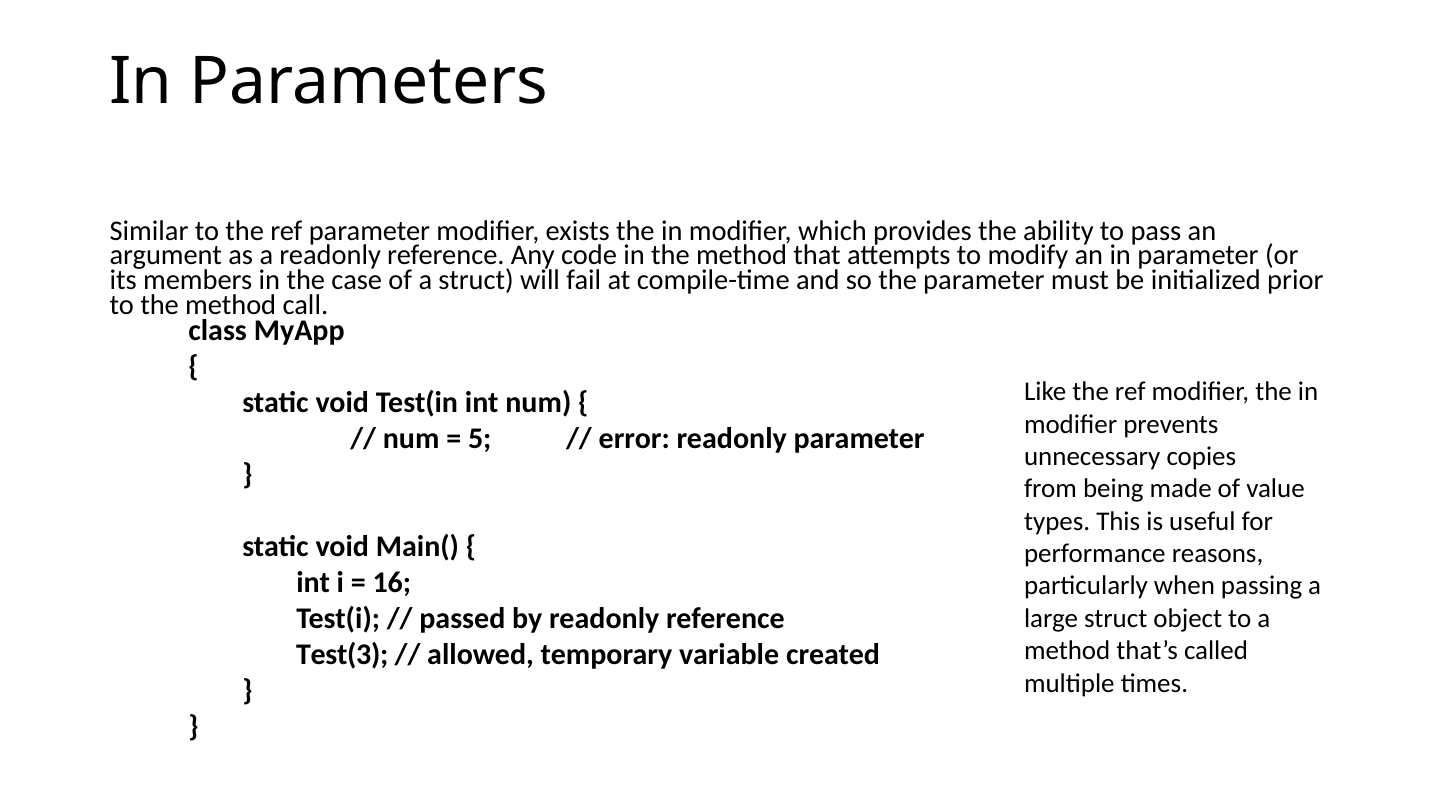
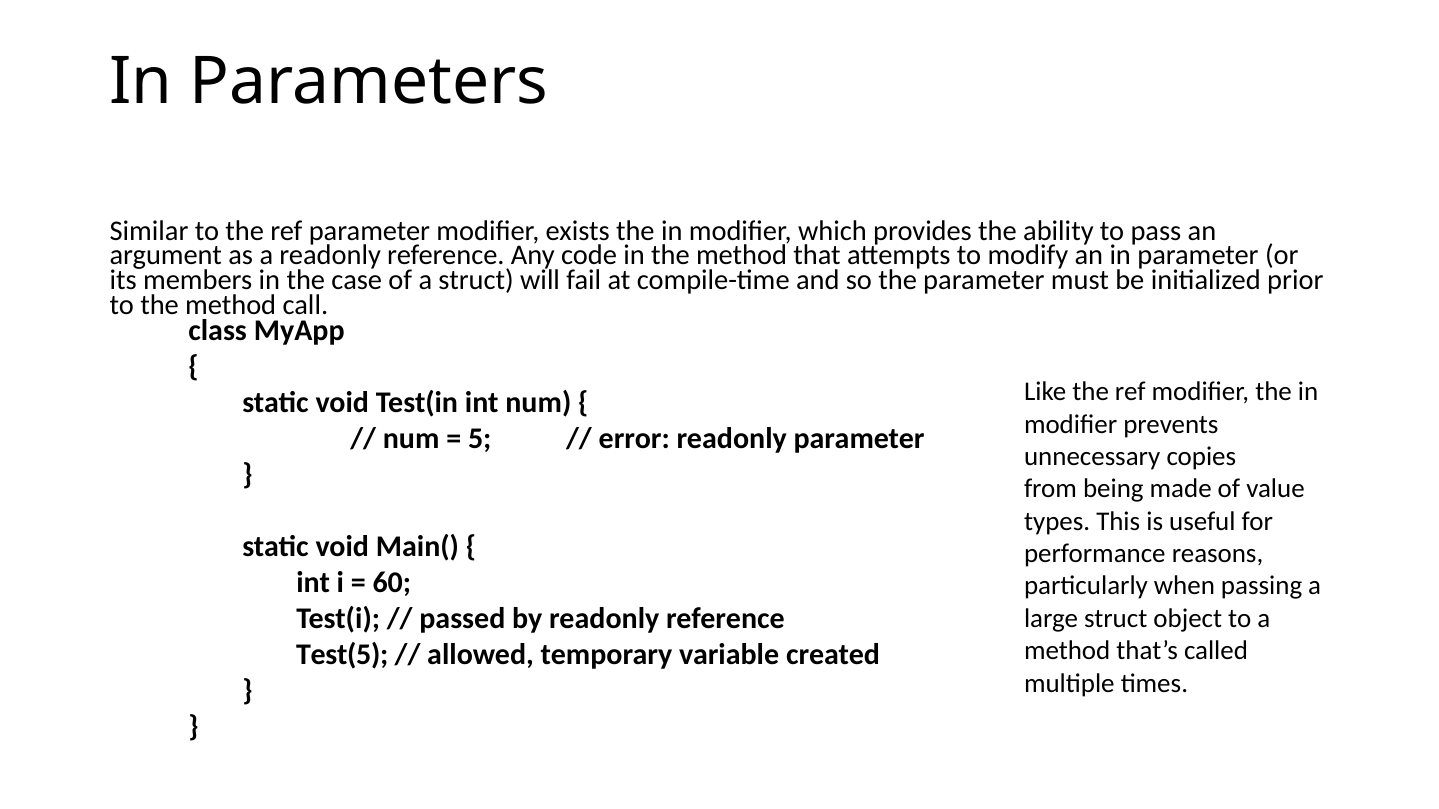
16: 16 -> 60
Test(3: Test(3 -> Test(5
